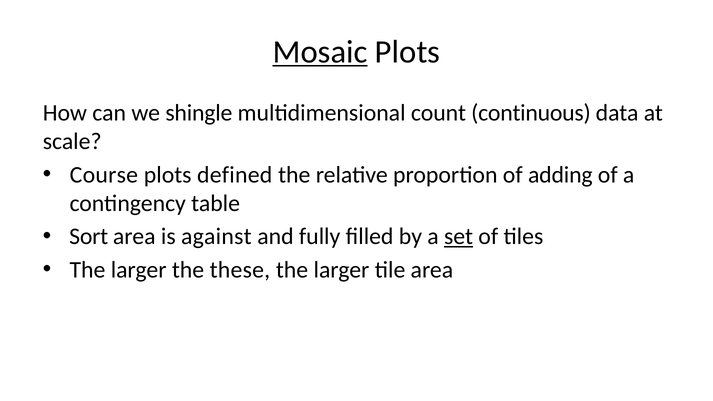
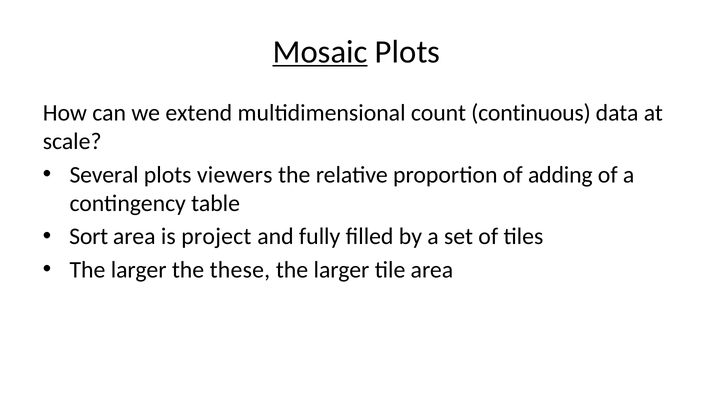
shingle: shingle -> extend
Course: Course -> Several
defined: defined -> viewers
against: against -> project
set underline: present -> none
